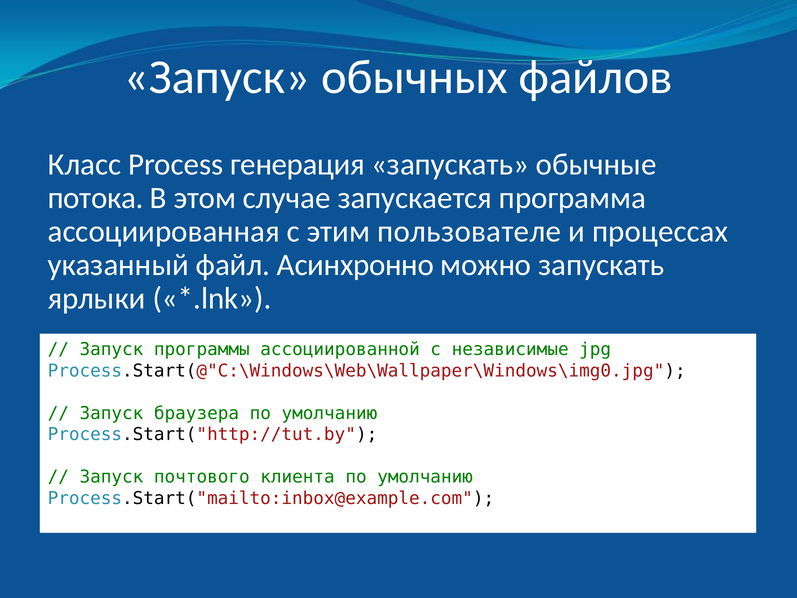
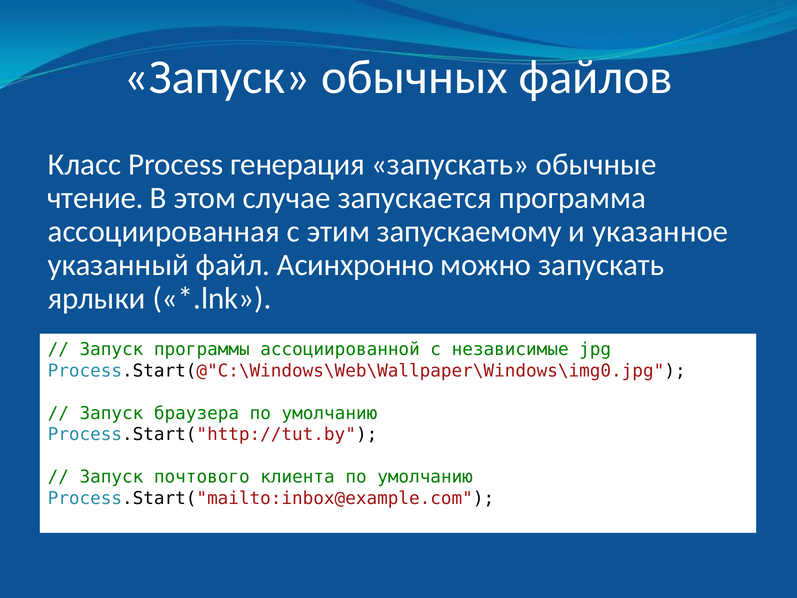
потока: потока -> чтение
пользователе: пользователе -> запускаемому
процессах: процессах -> указанное
